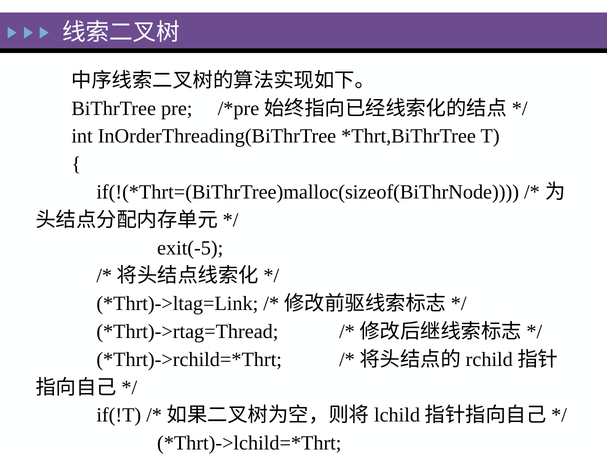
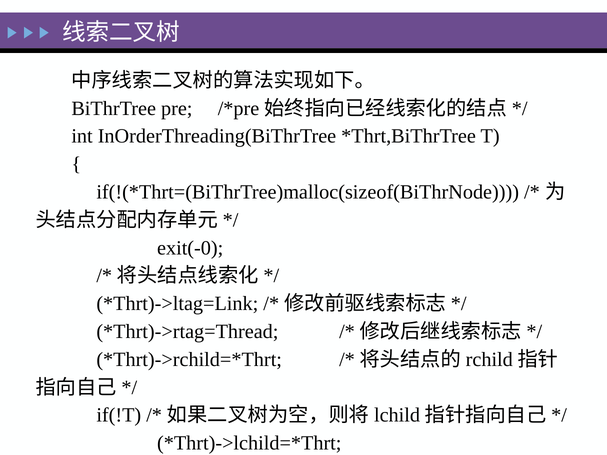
exit(-5: exit(-5 -> exit(-0
